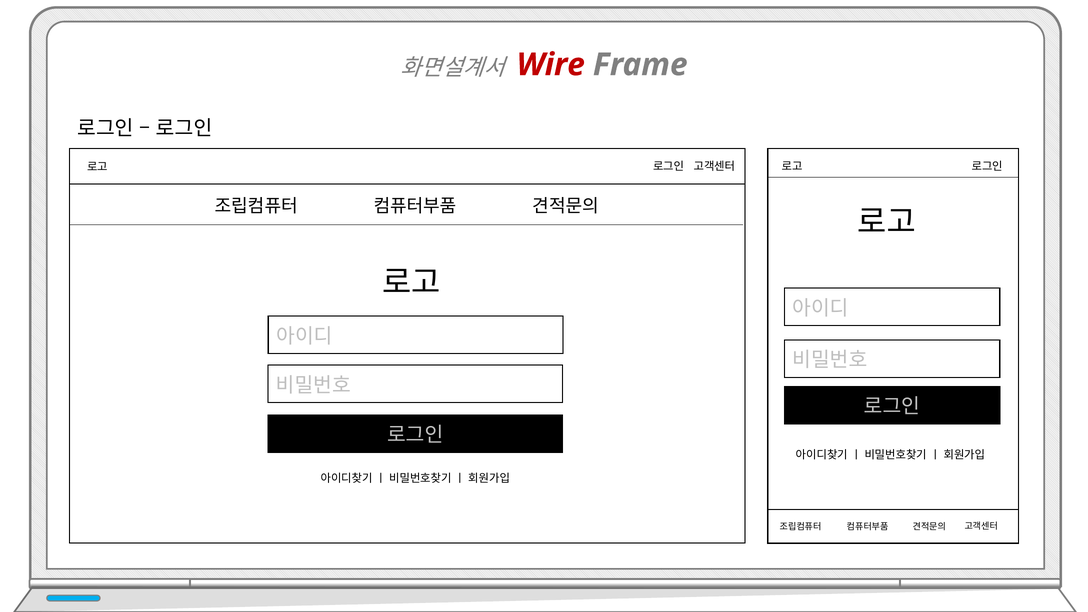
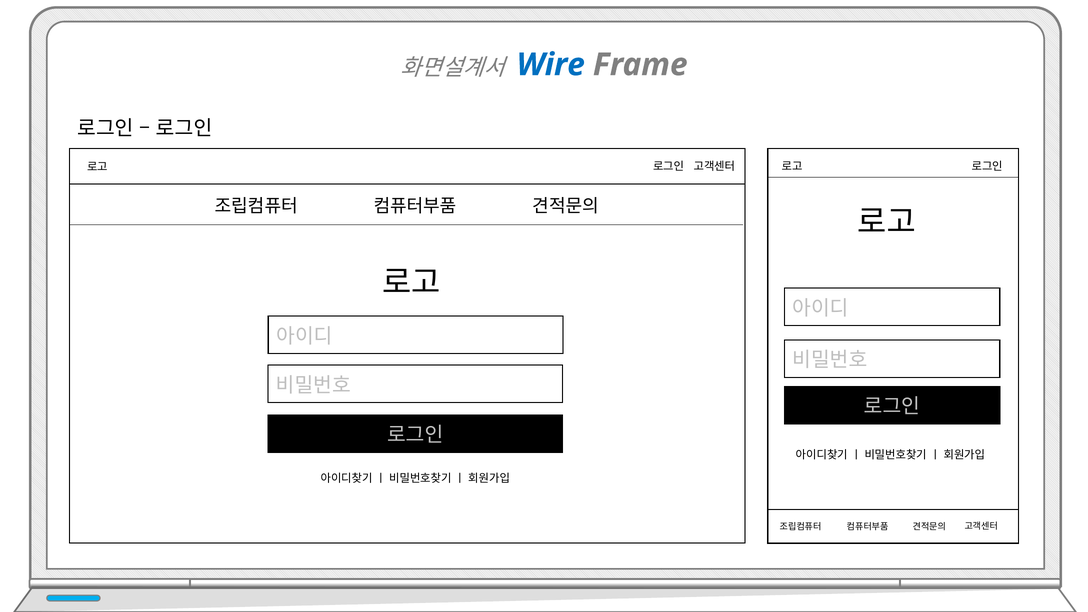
Wire colour: red -> blue
